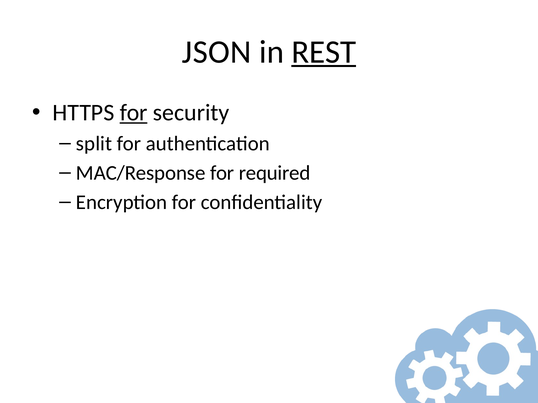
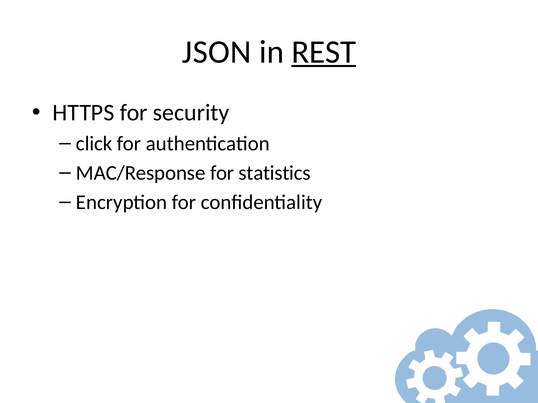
for at (134, 113) underline: present -> none
split: split -> click
required: required -> statistics
